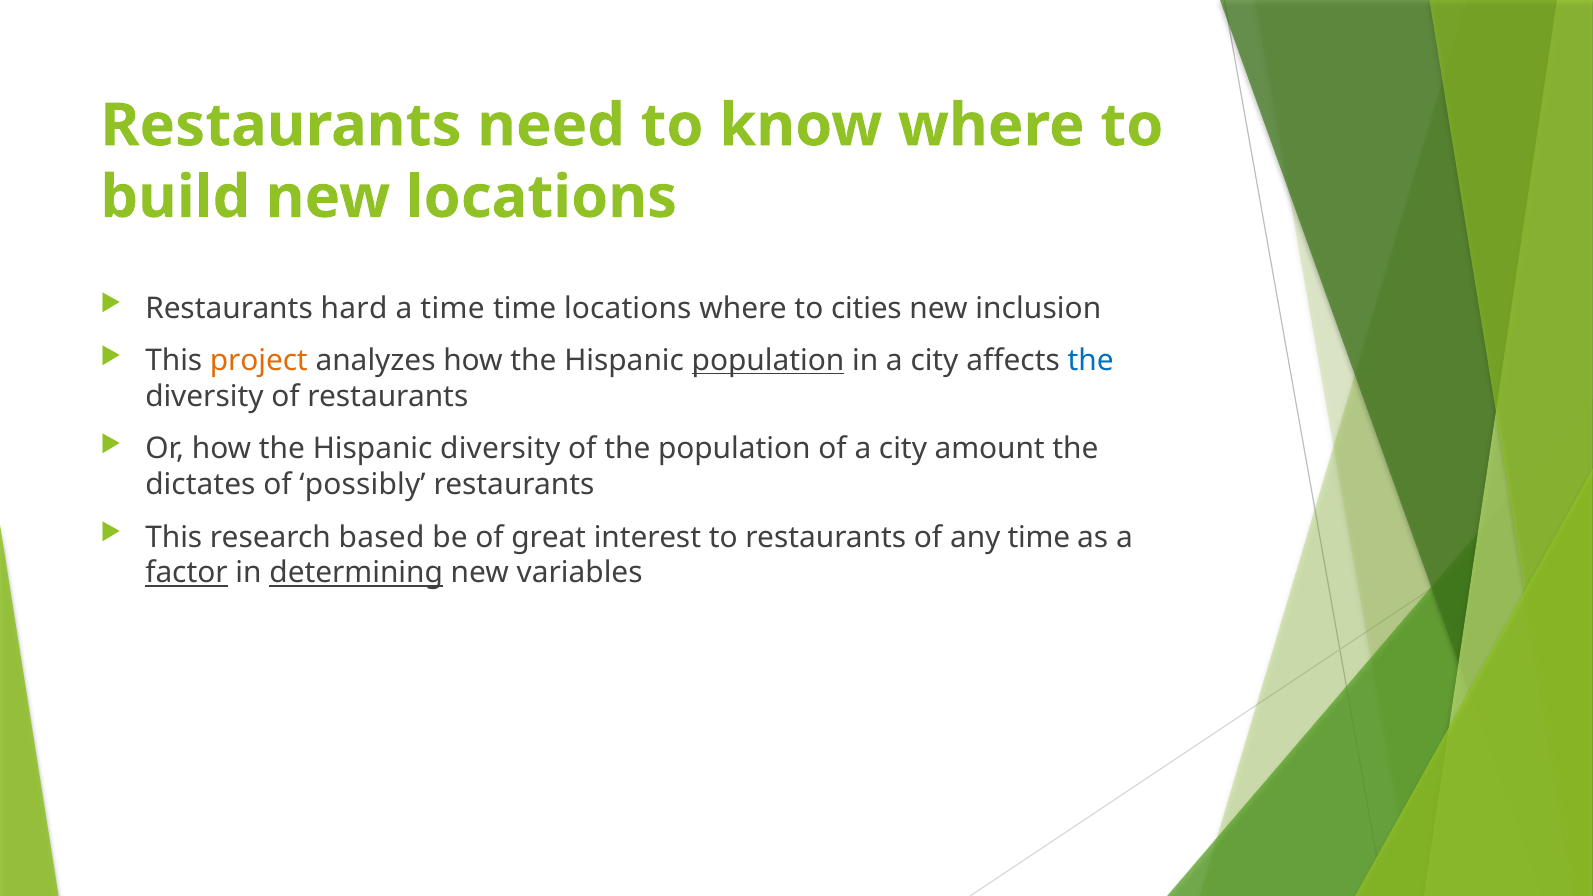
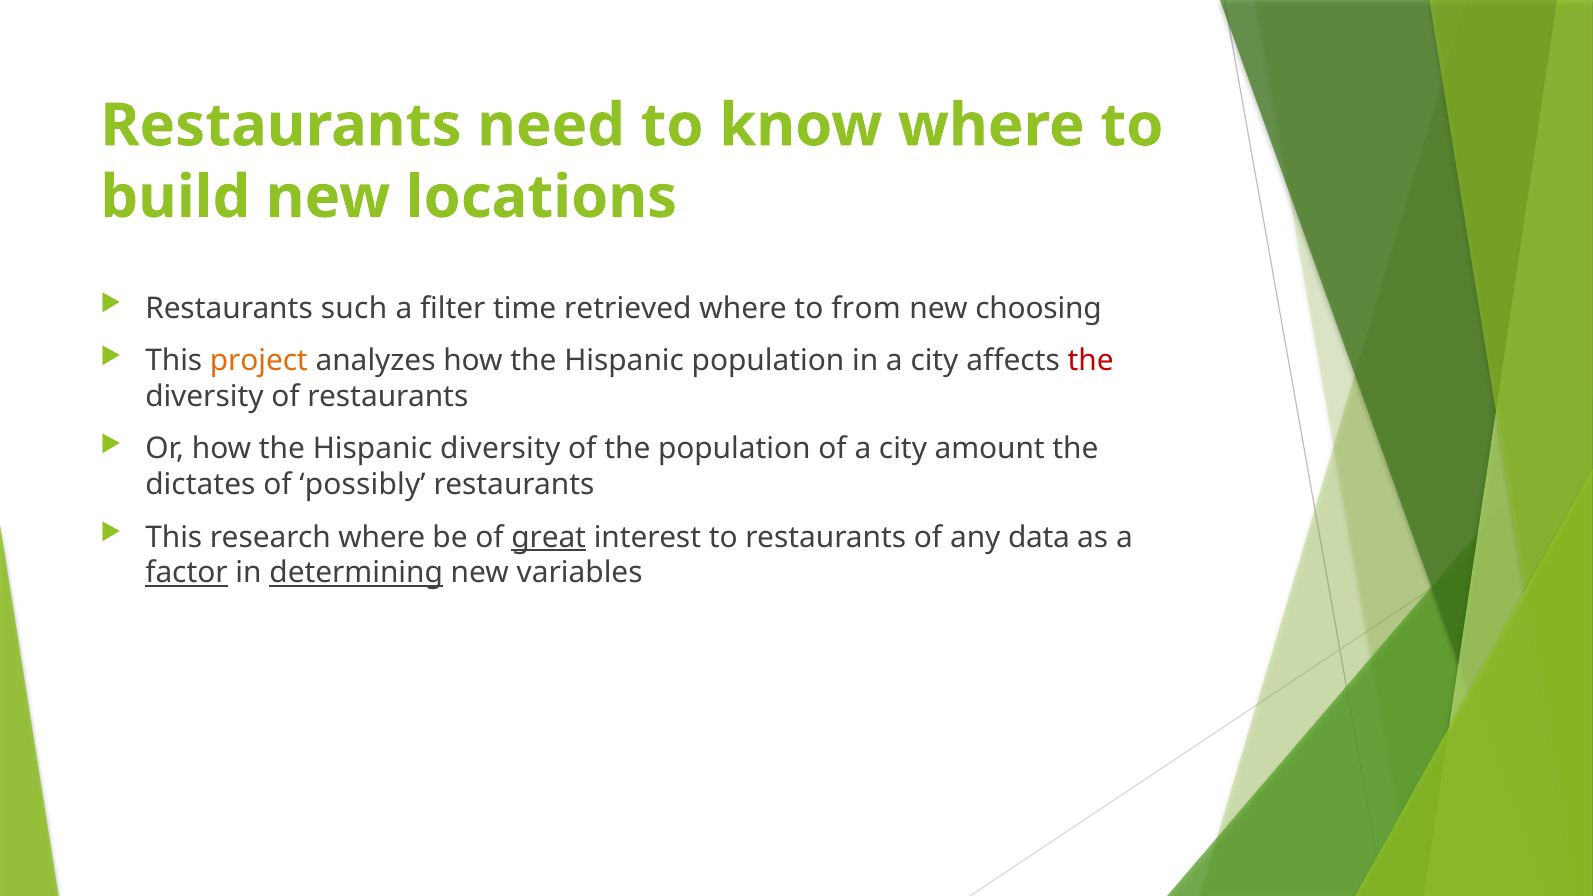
hard: hard -> such
a time: time -> filter
time locations: locations -> retrieved
cities: cities -> from
inclusion: inclusion -> choosing
population at (768, 361) underline: present -> none
the at (1091, 361) colour: blue -> red
research based: based -> where
great underline: none -> present
any time: time -> data
